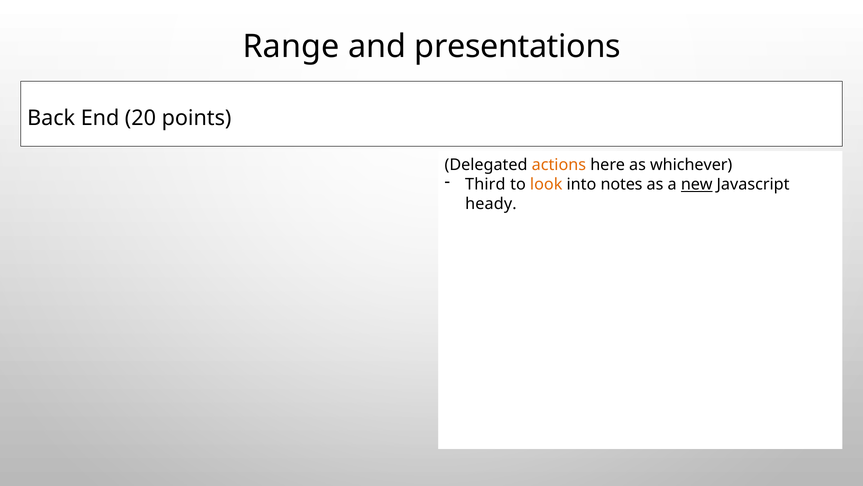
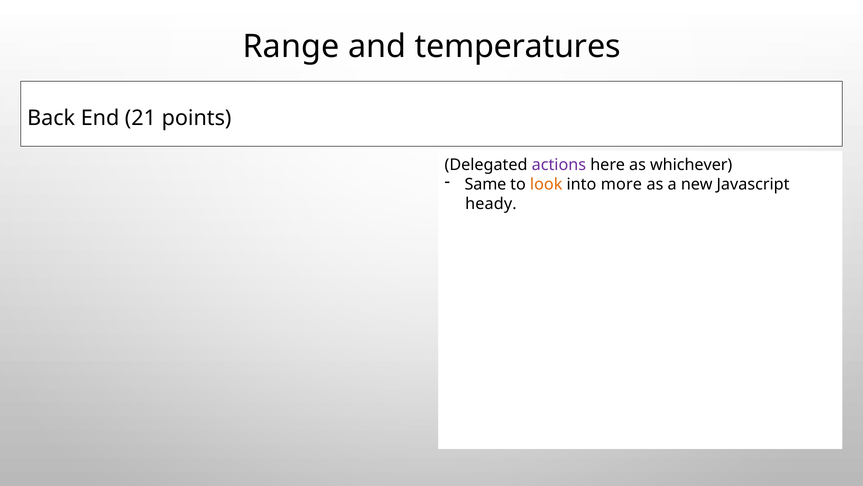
presentations: presentations -> temperatures
20: 20 -> 21
actions colour: orange -> purple
Third: Third -> Same
notes: notes -> more
new underline: present -> none
